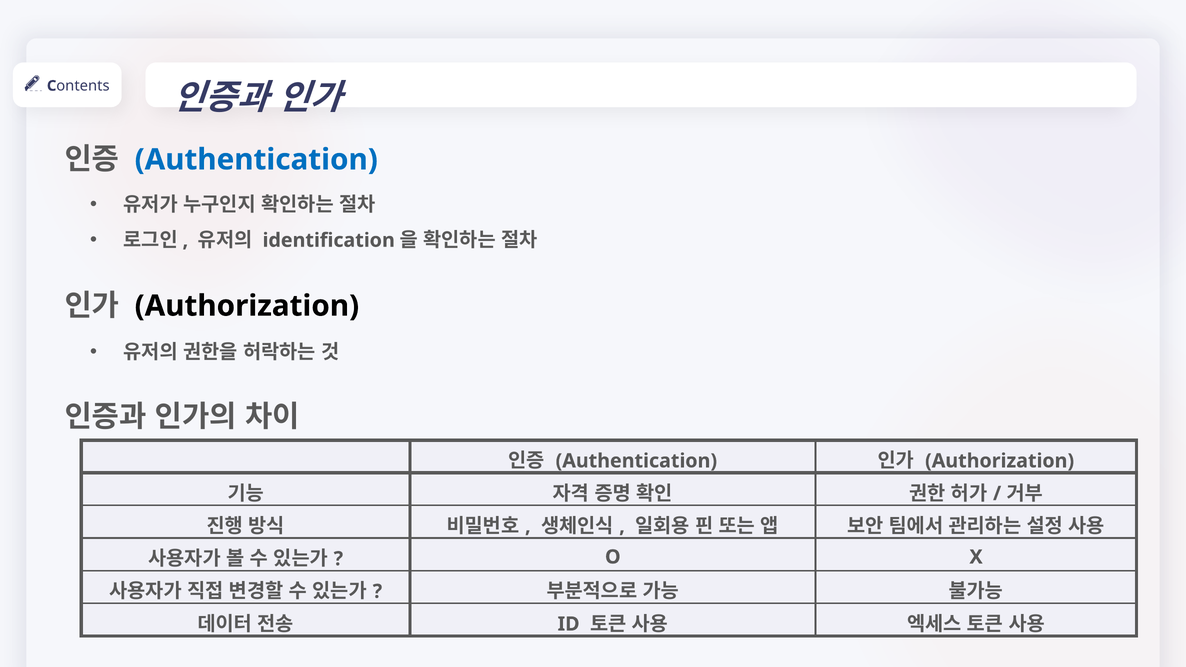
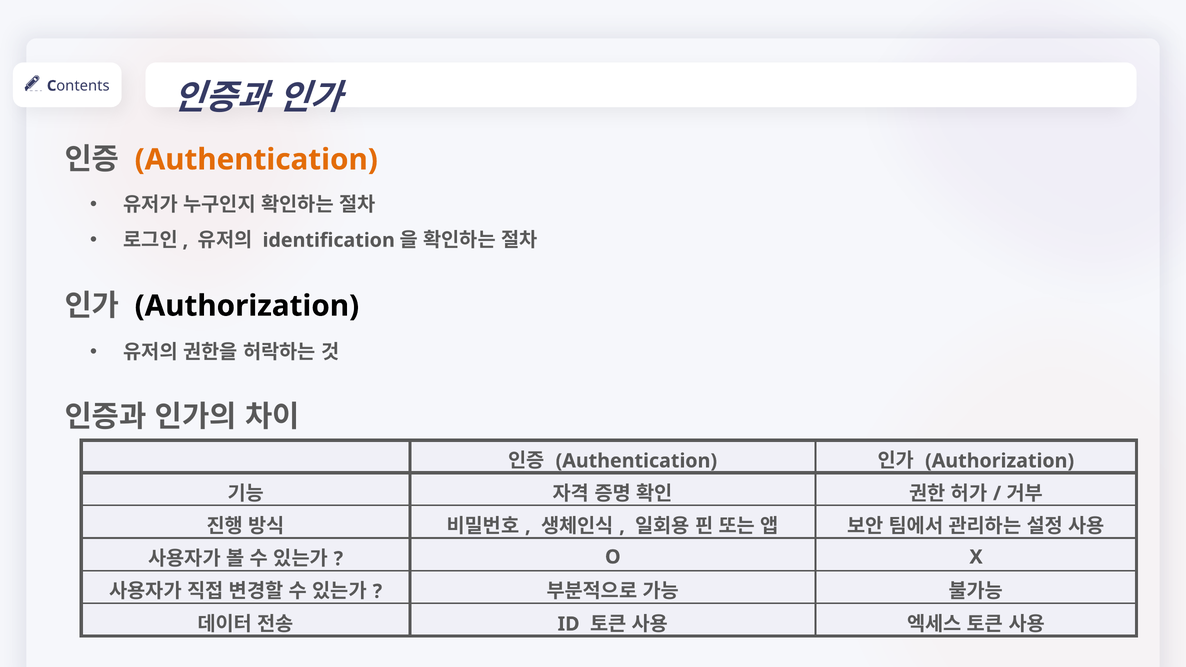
Authentication at (256, 160) colour: blue -> orange
